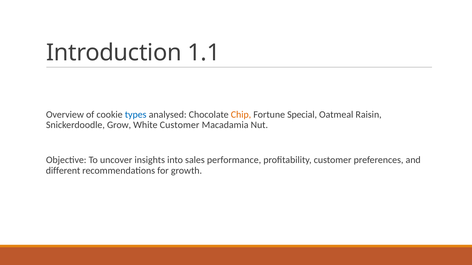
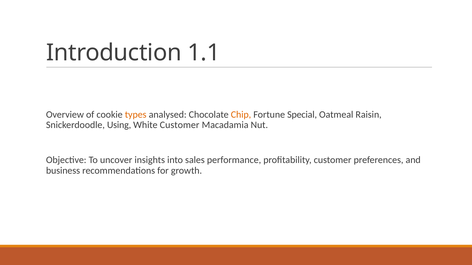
types colour: blue -> orange
Grow: Grow -> Using
different: different -> business
